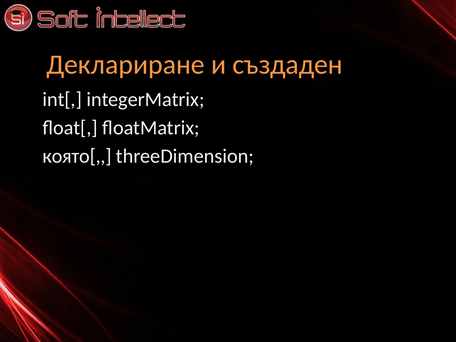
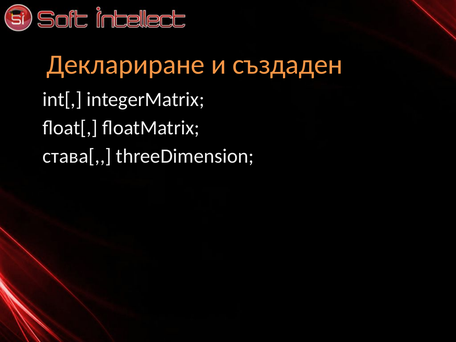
която[: която[ -> става[
